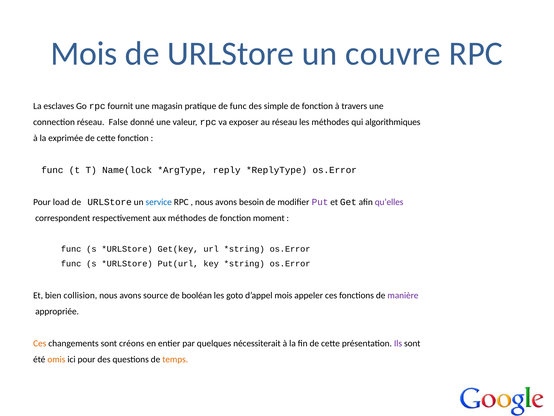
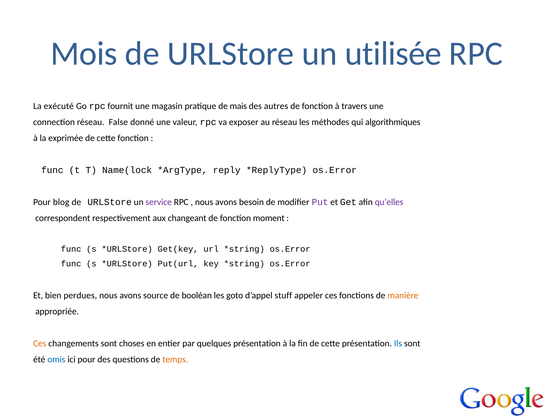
couvre: couvre -> utilisée
esclaves: esclaves -> exécuté
de func: func -> mais
simple: simple -> autres
load: load -> blog
service colour: blue -> purple
aux méthodes: méthodes -> changeant
collision: collision -> perdues
d’appel mois: mois -> stuff
manière colour: purple -> orange
créons: créons -> choses
quelques nécessiterait: nécessiterait -> présentation
Ils colour: purple -> blue
omis colour: orange -> blue
